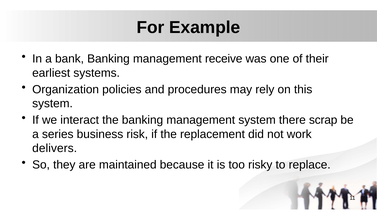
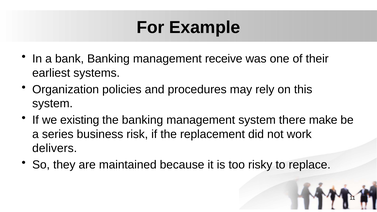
interact: interact -> existing
scrap: scrap -> make
